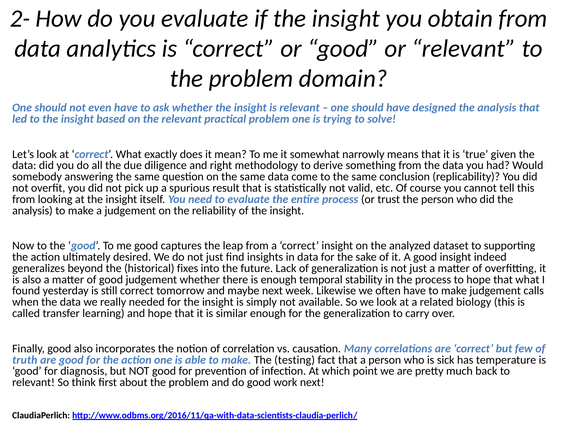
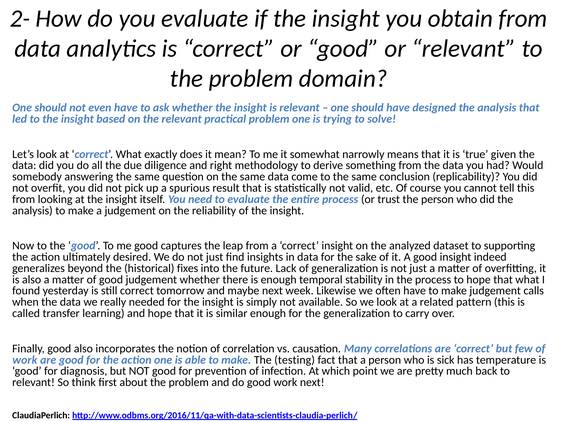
biology: biology -> pattern
truth at (25, 359): truth -> work
